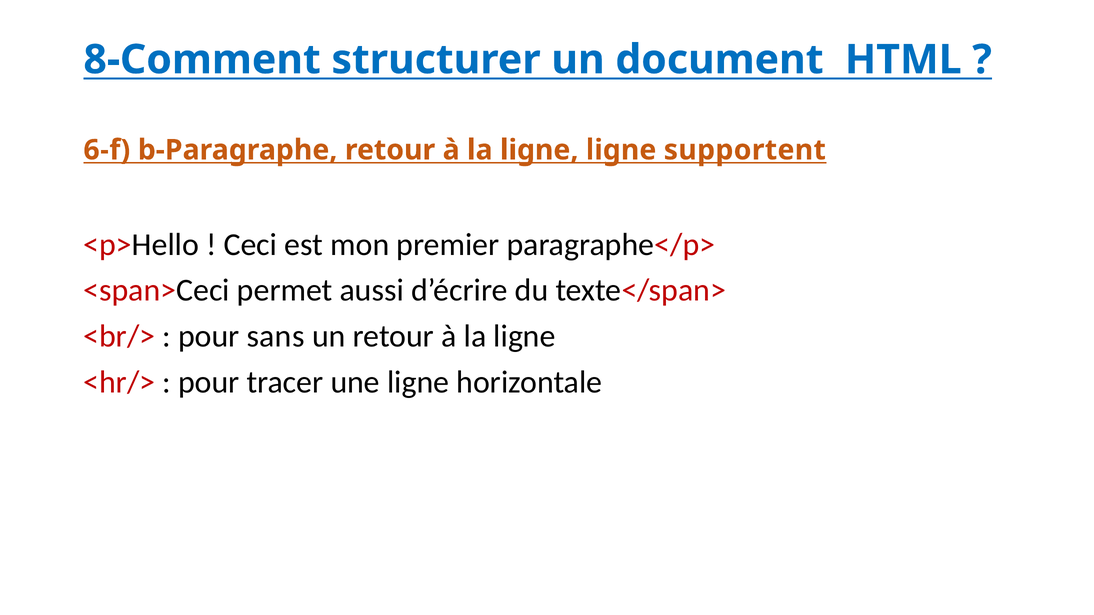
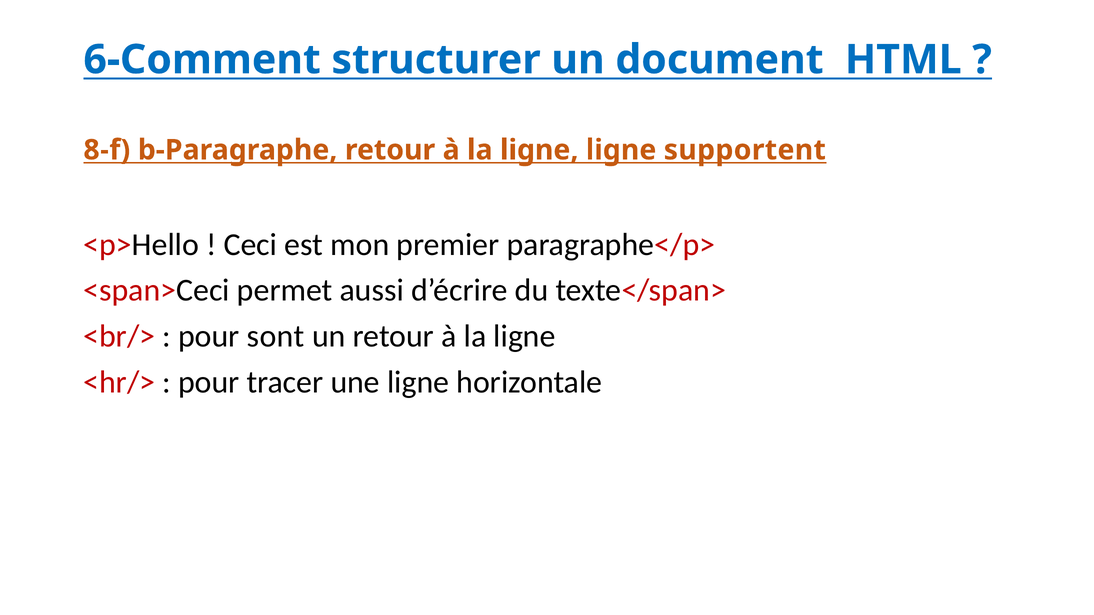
8-Comment: 8-Comment -> 6-Comment
6-f: 6-f -> 8-f
sans: sans -> sont
